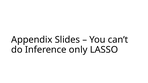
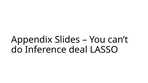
only: only -> deal
